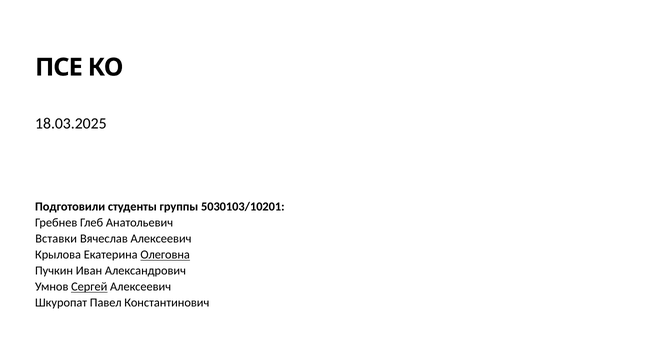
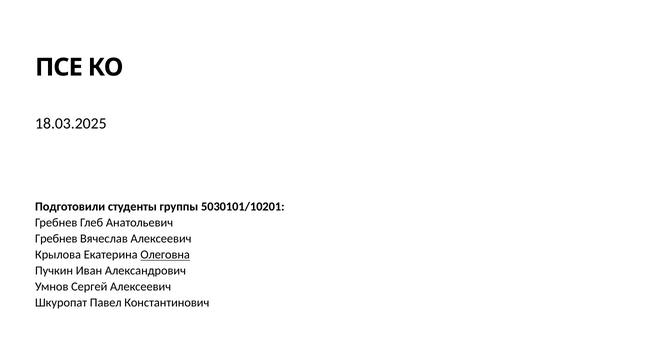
5030103/10201: 5030103/10201 -> 5030101/10201
Вставки at (56, 239): Вставки -> Гребнев
Сергей underline: present -> none
